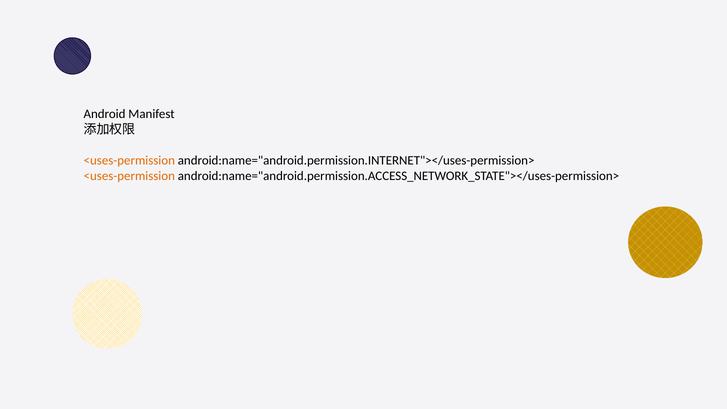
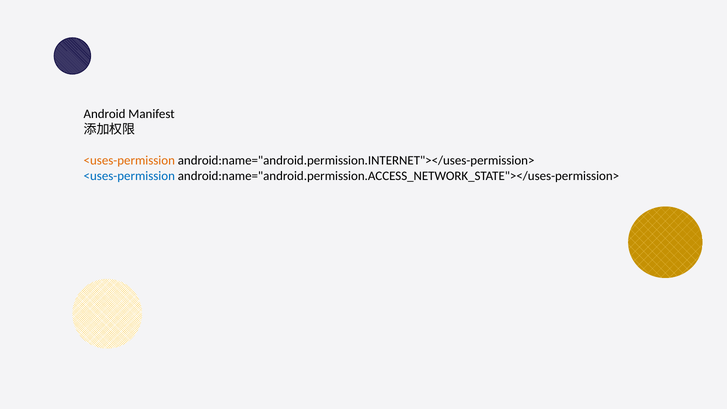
<uses-permission at (129, 176) colour: orange -> blue
